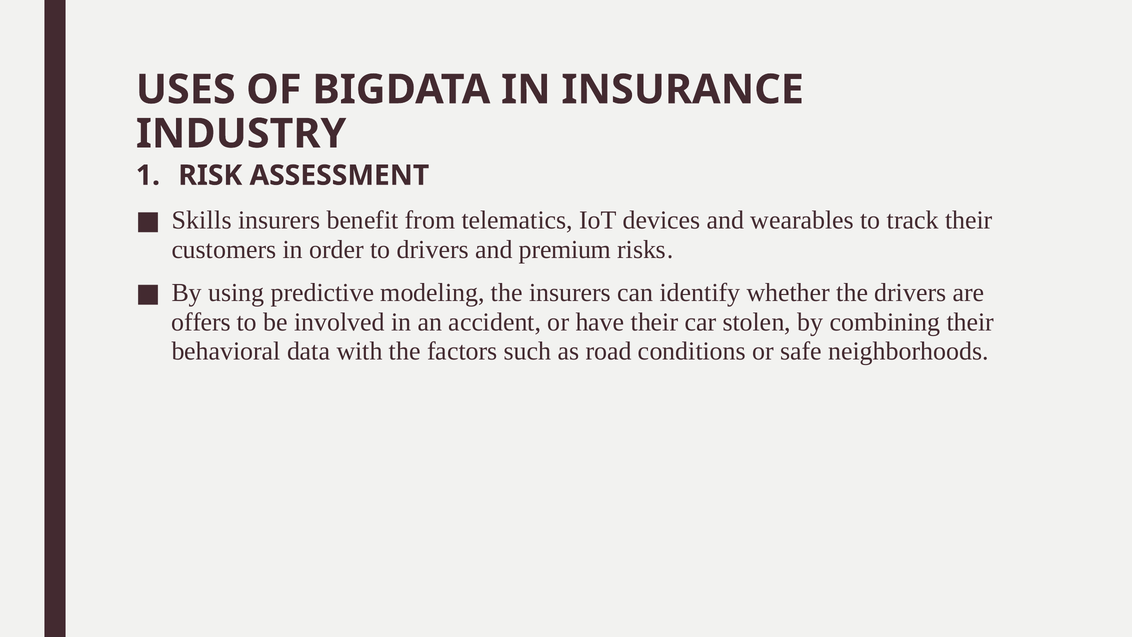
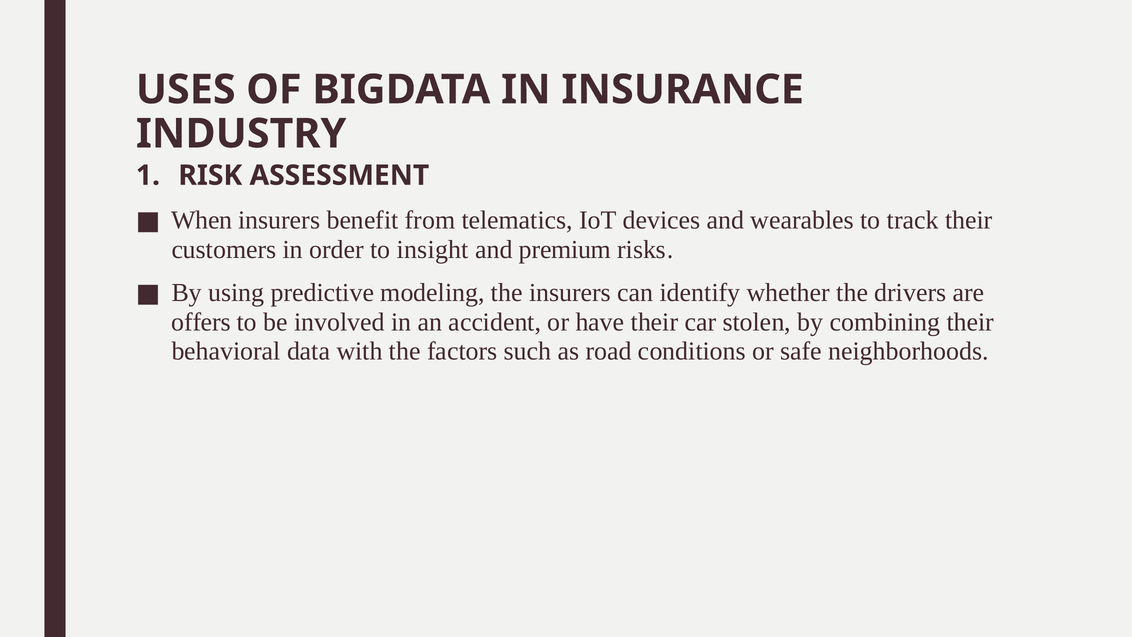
Skills: Skills -> When
to drivers: drivers -> insight
